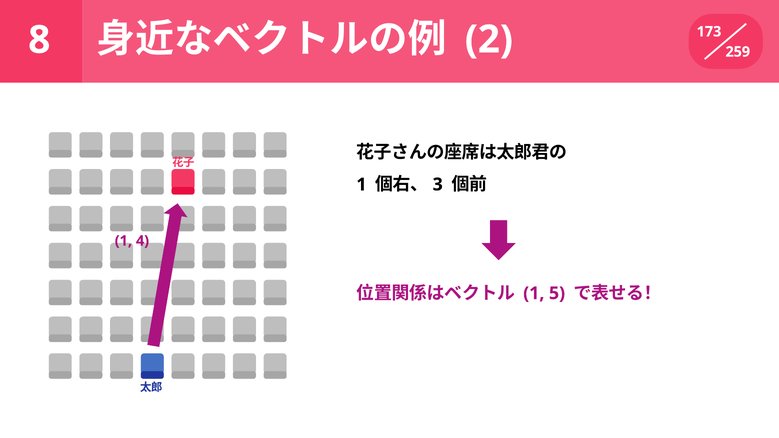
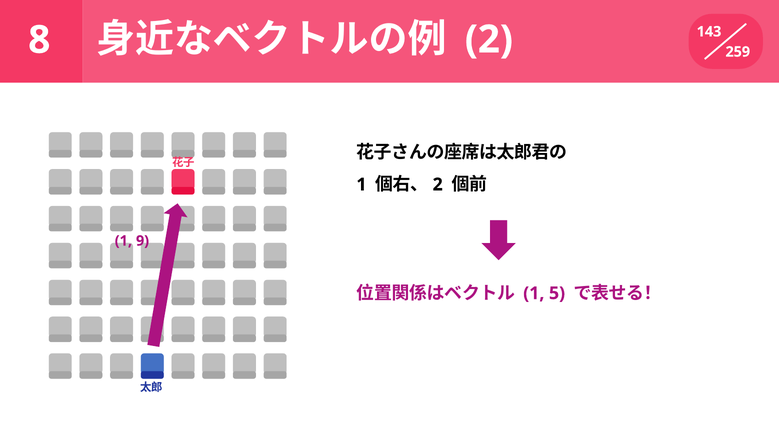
173: 173 -> 143
3 at (438, 185): 3 -> 2
4: 4 -> 9
